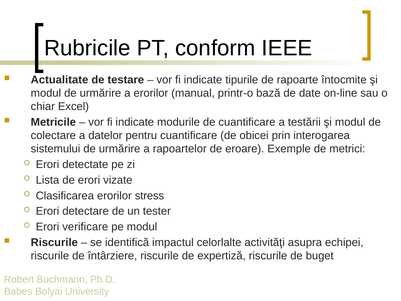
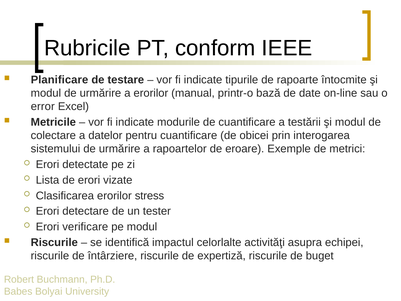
Actualitate: Actualitate -> Planificare
chiar: chiar -> error
